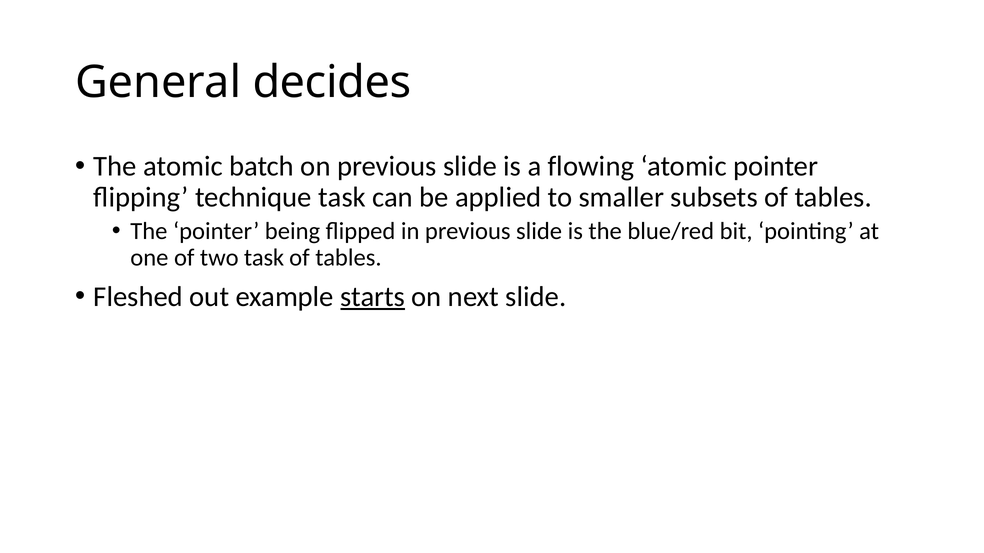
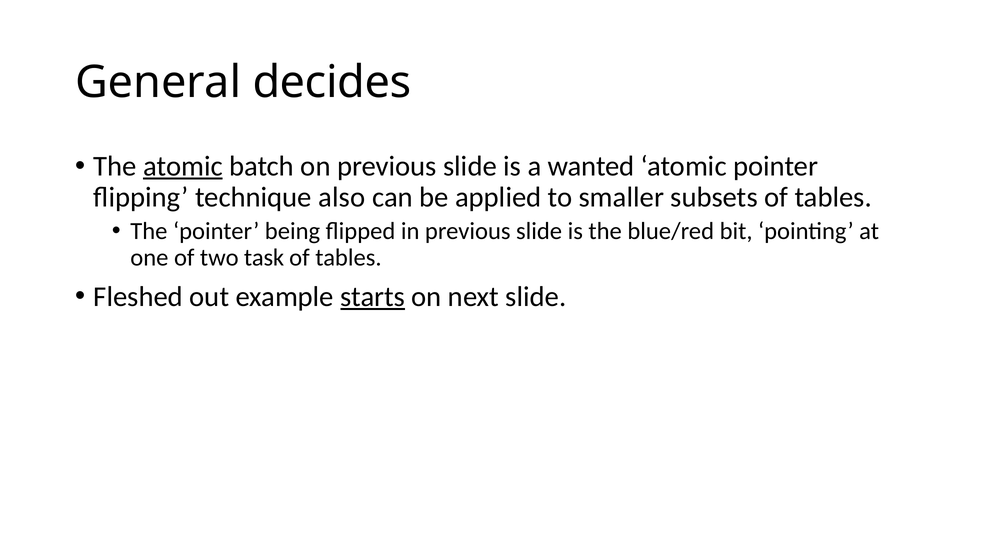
atomic at (183, 166) underline: none -> present
flowing: flowing -> wanted
technique task: task -> also
